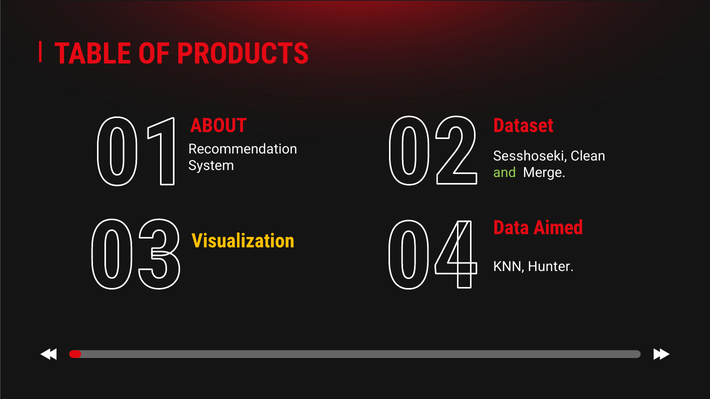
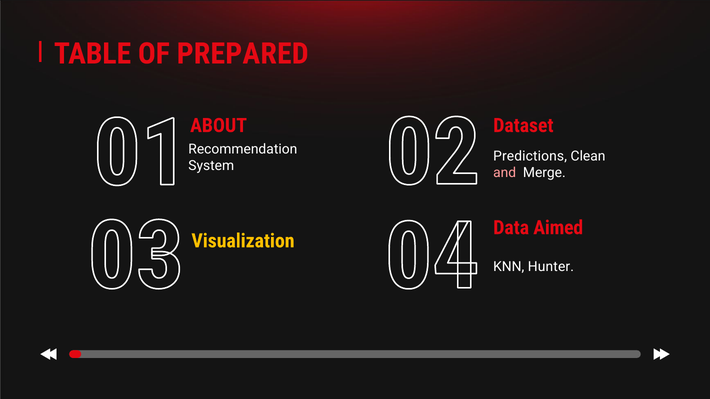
PRODUCTS: PRODUCTS -> PREPARED
Sesshoseki: Sesshoseki -> Predictions
and colour: light green -> pink
